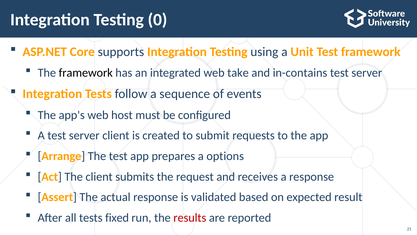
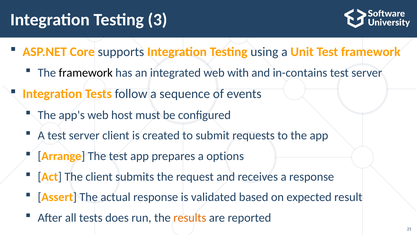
0: 0 -> 3
take: take -> with
fixed: fixed -> does
results colour: red -> orange
